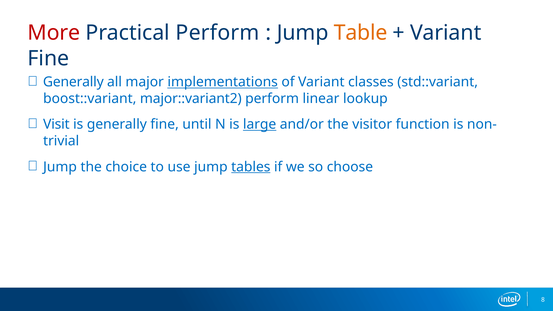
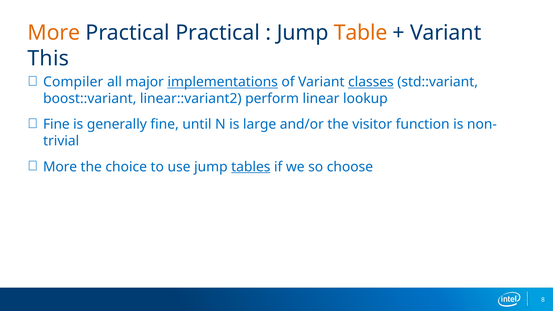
More at (54, 33) colour: red -> orange
Practical Perform: Perform -> Practical
Fine at (48, 59): Fine -> This
Generally at (73, 82): Generally -> Compiler
classes underline: none -> present
major::variant2: major::variant2 -> linear::variant2
Visit at (56, 124): Visit -> Fine
large underline: present -> none
Jump at (60, 167): Jump -> More
